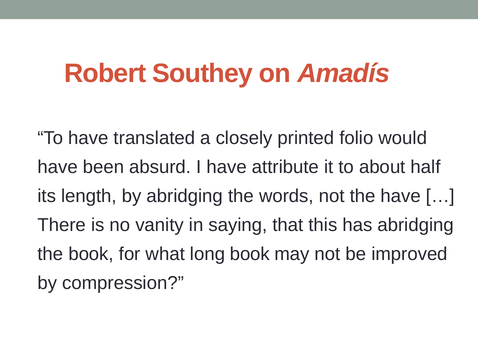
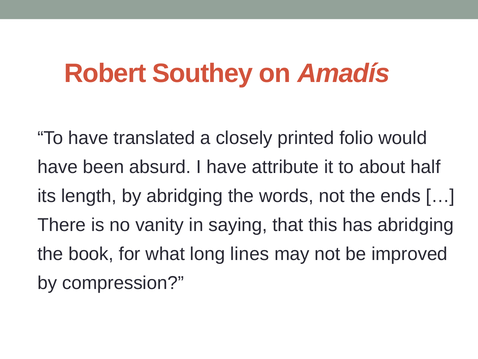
the have: have -> ends
long book: book -> lines
